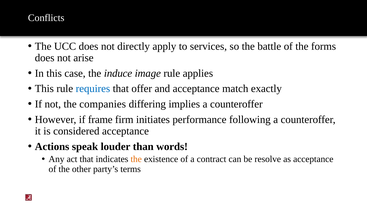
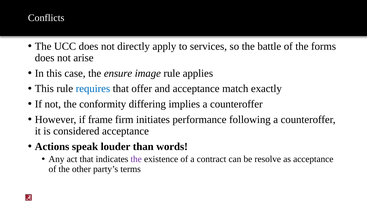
induce: induce -> ensure
companies: companies -> conformity
the at (136, 159) colour: orange -> purple
